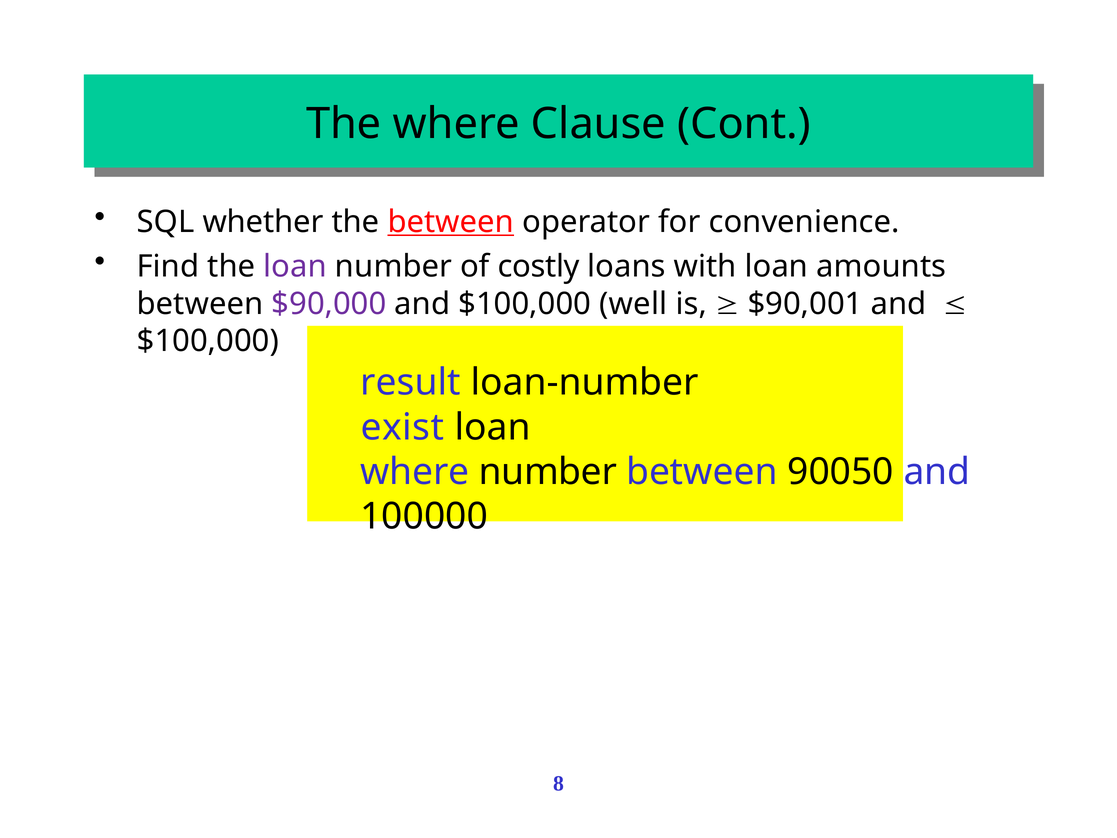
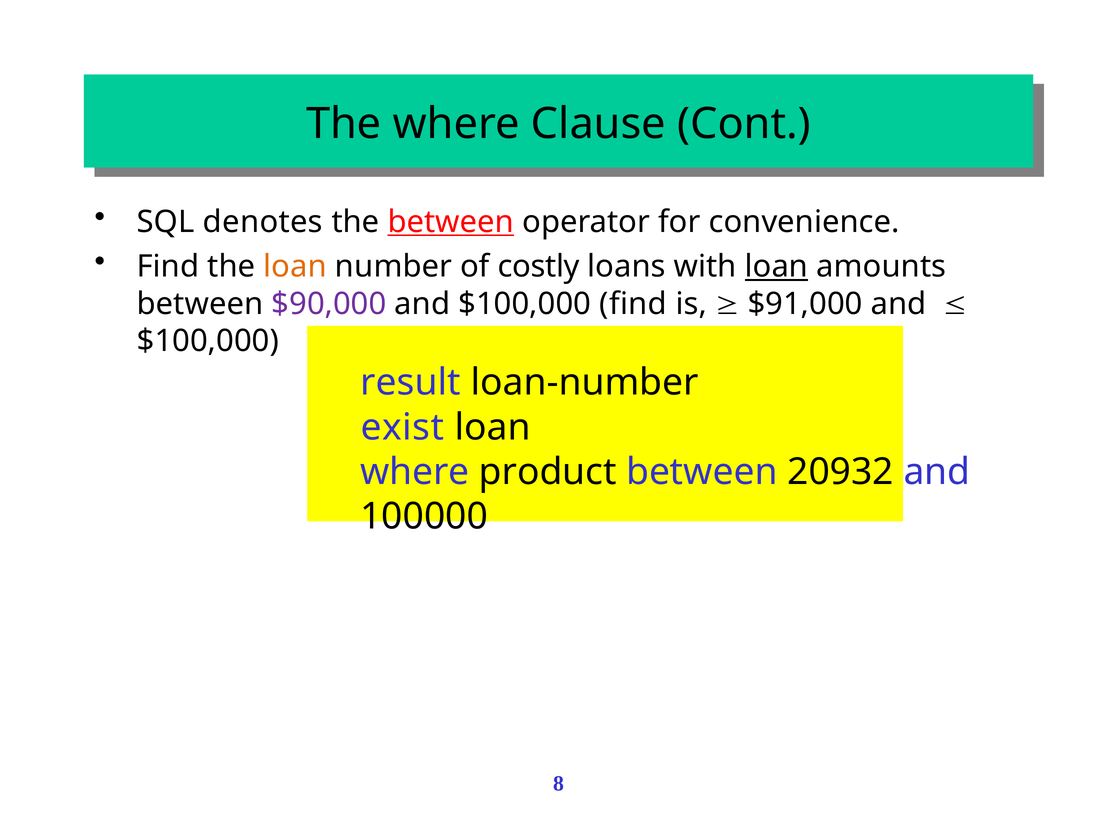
whether: whether -> denotes
loan at (295, 267) colour: purple -> orange
loan at (777, 267) underline: none -> present
$100,000 well: well -> find
$90,001: $90,001 -> $91,000
where number: number -> product
90050: 90050 -> 20932
